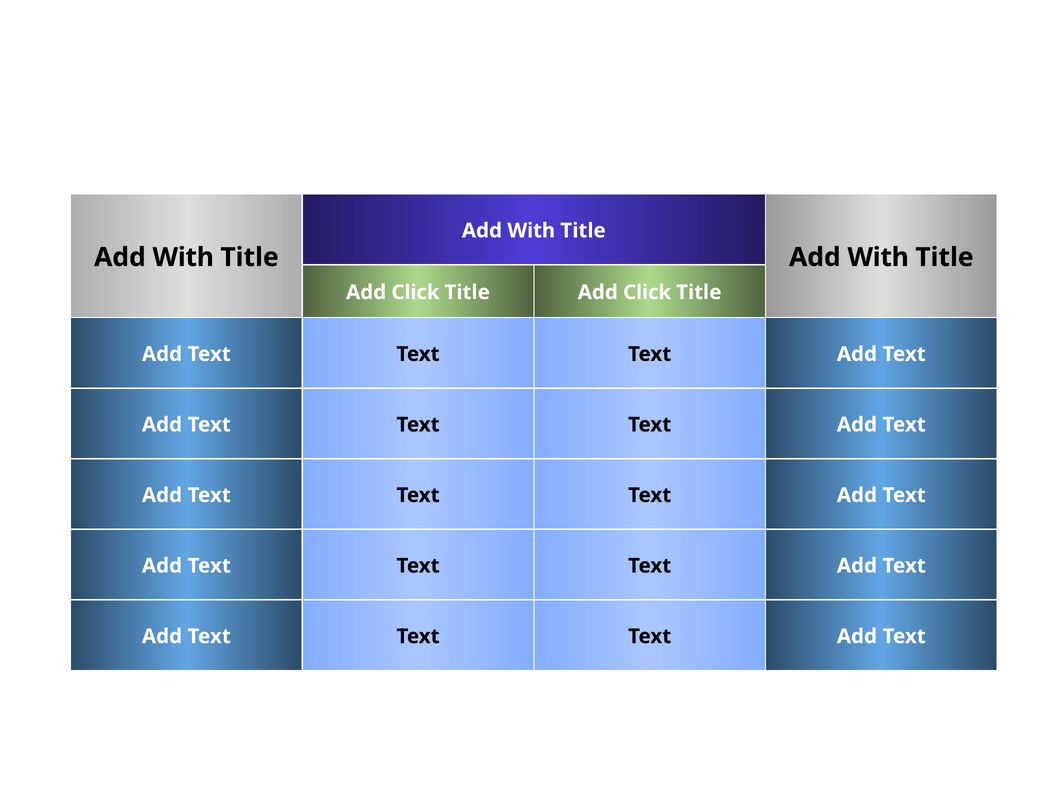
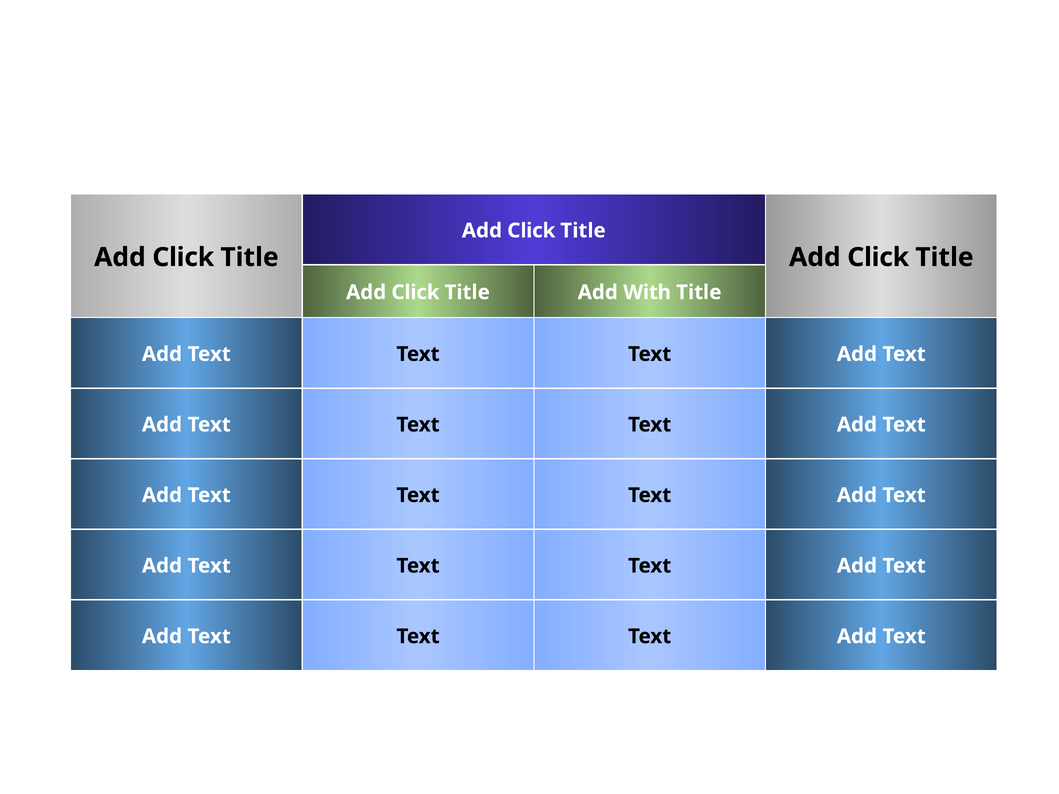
With at (531, 231): With -> Click
With at (183, 257): With -> Click
With at (878, 257): With -> Click
Click at (647, 292): Click -> With
